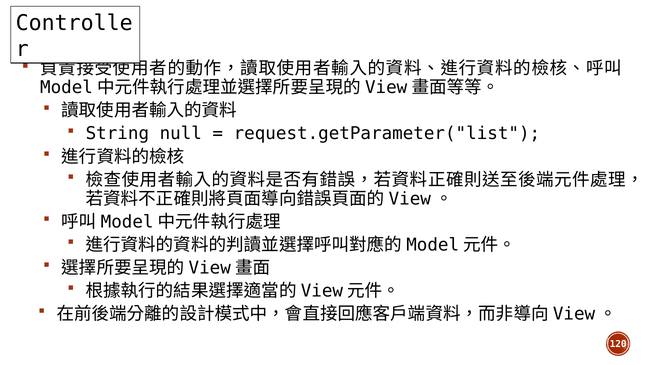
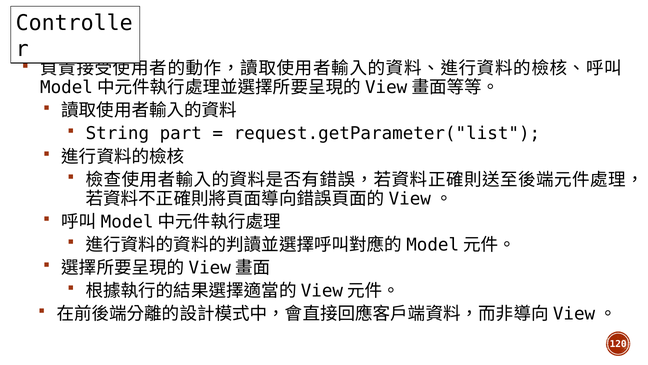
null: null -> part
